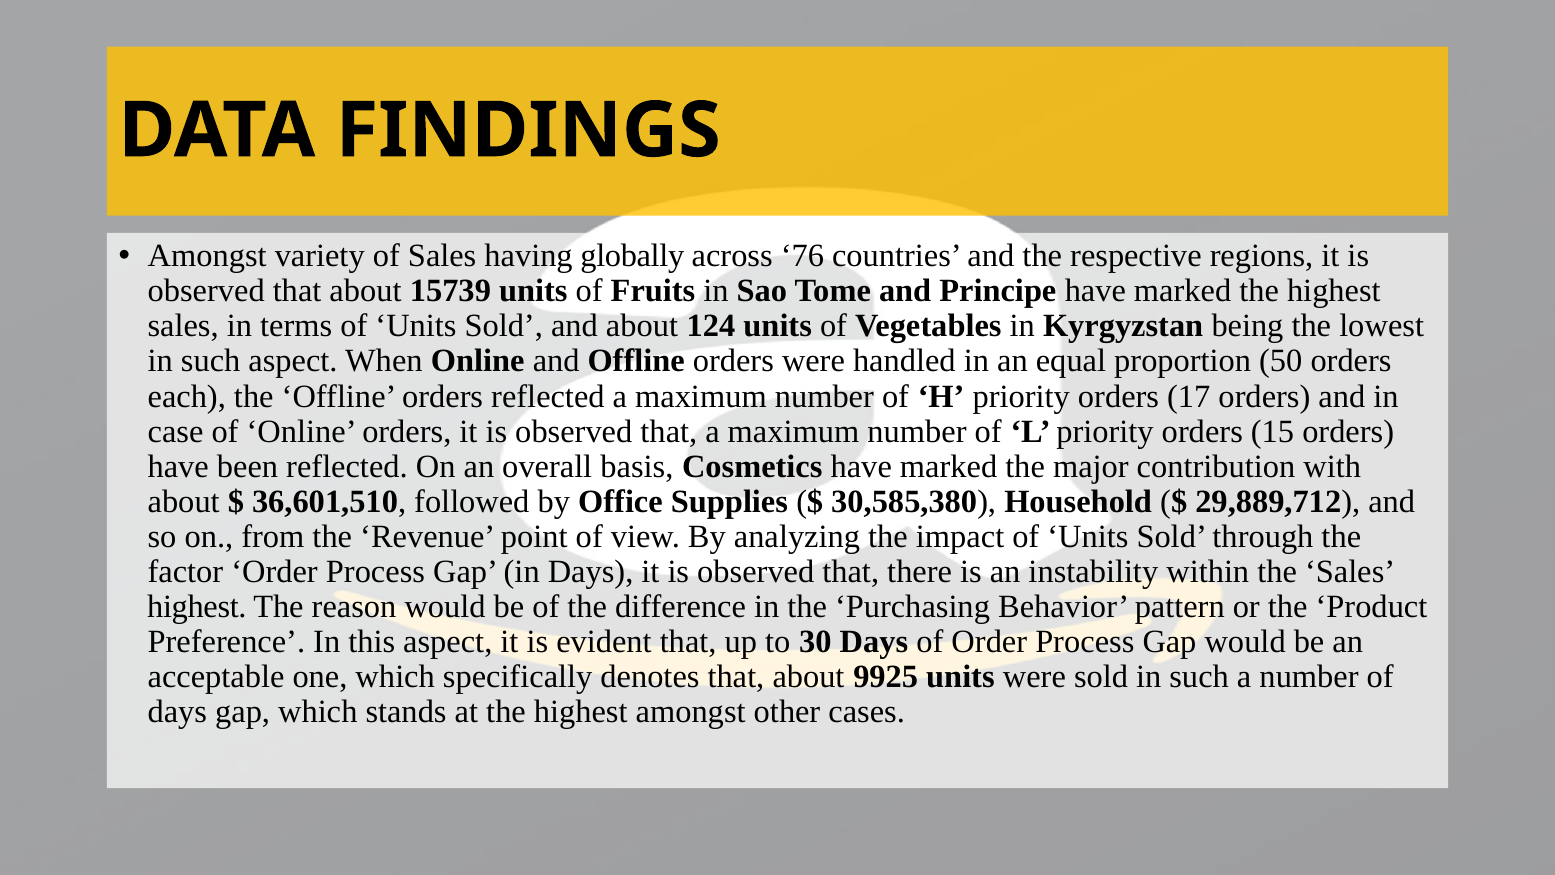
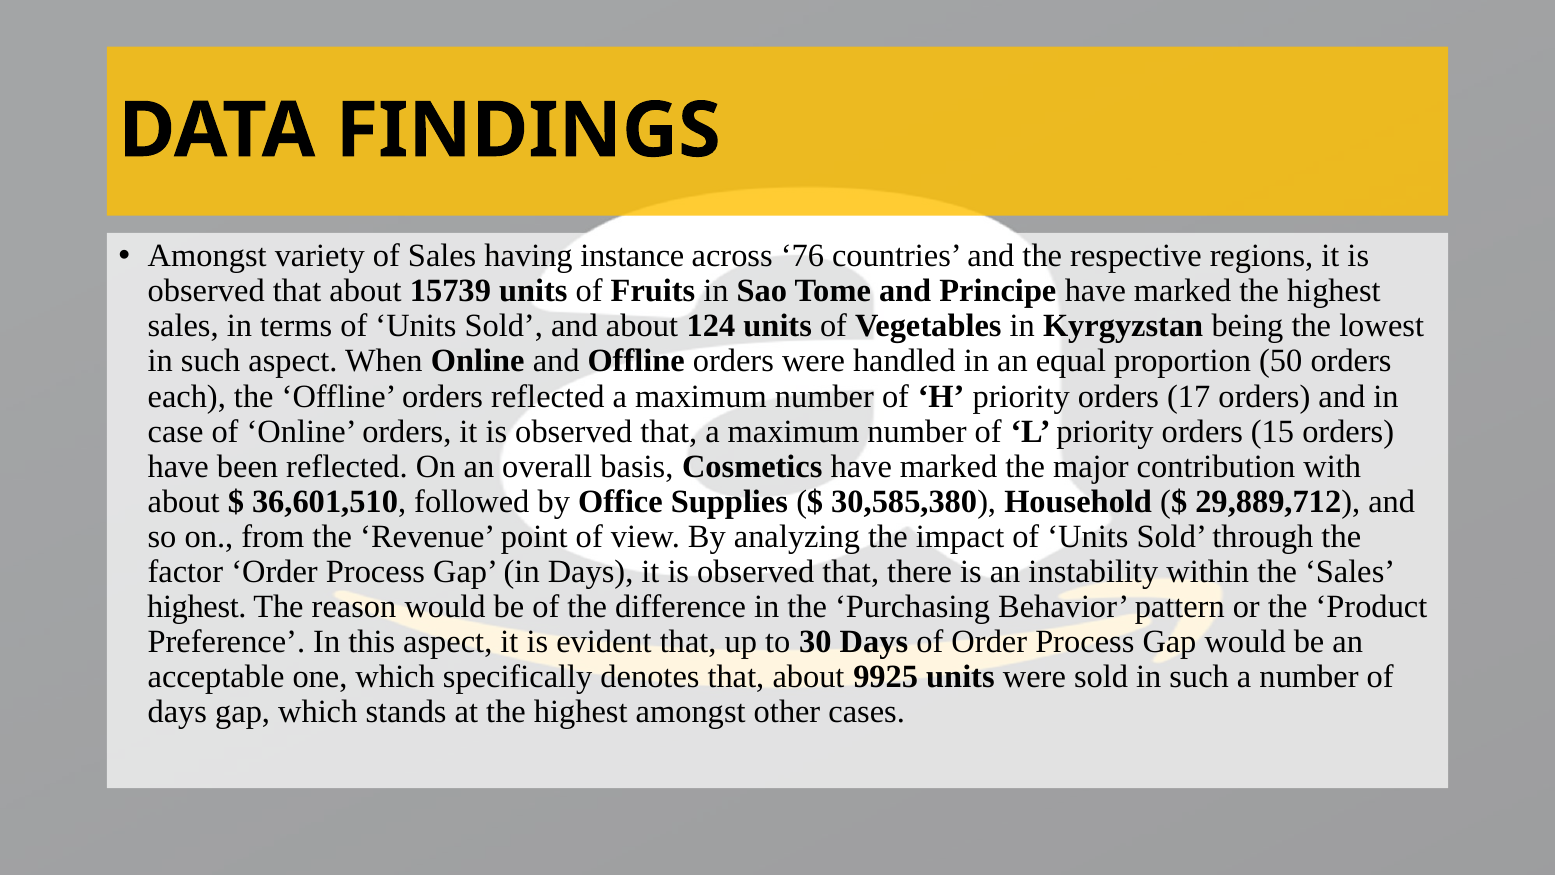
globally: globally -> instance
